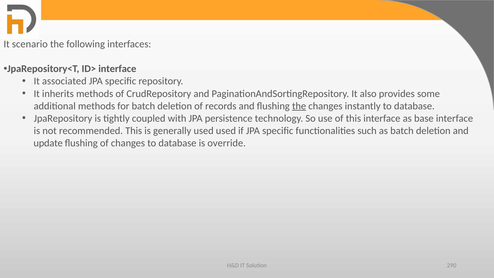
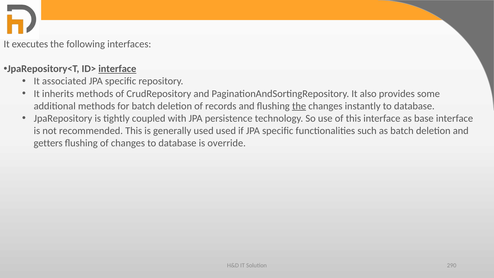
scenario: scenario -> executes
interface at (117, 69) underline: none -> present
update: update -> getters
